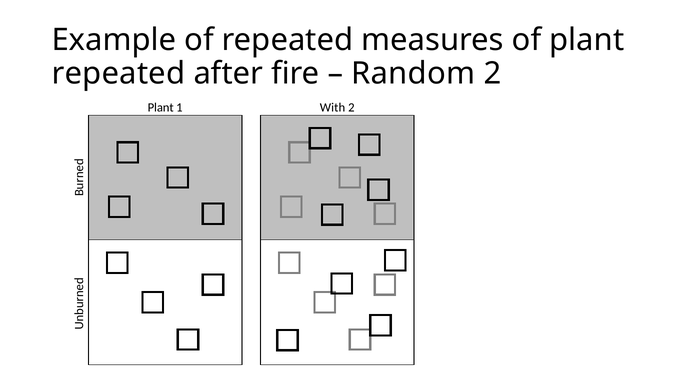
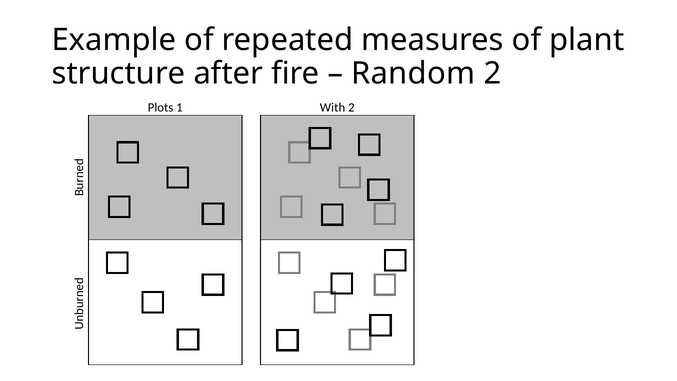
repeated at (118, 74): repeated -> structure
Plant at (161, 108): Plant -> Plots
